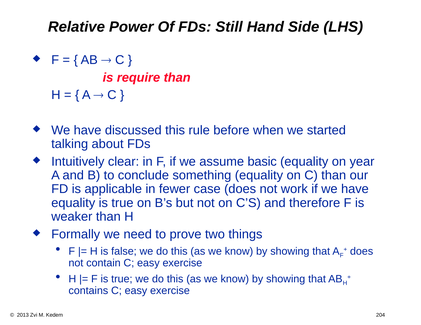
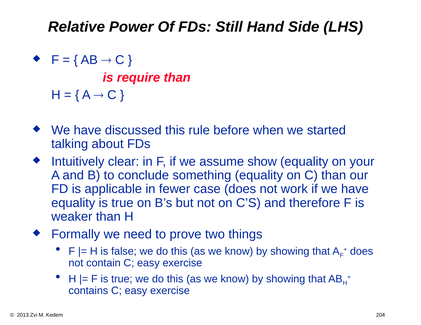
basic: basic -> show
year: year -> your
